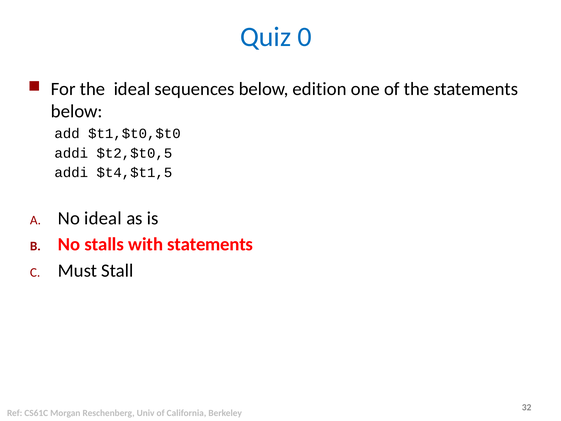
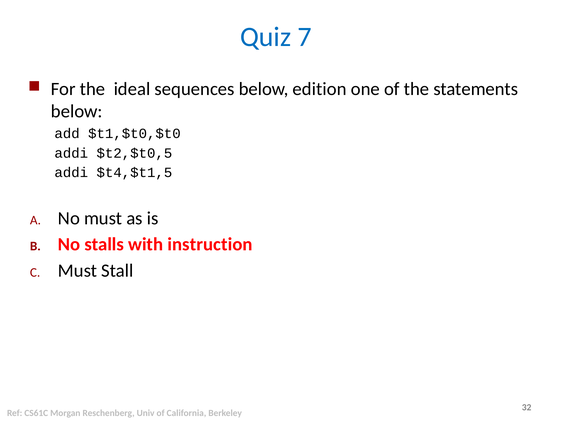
0: 0 -> 7
No ideal: ideal -> must
with statements: statements -> instruction
